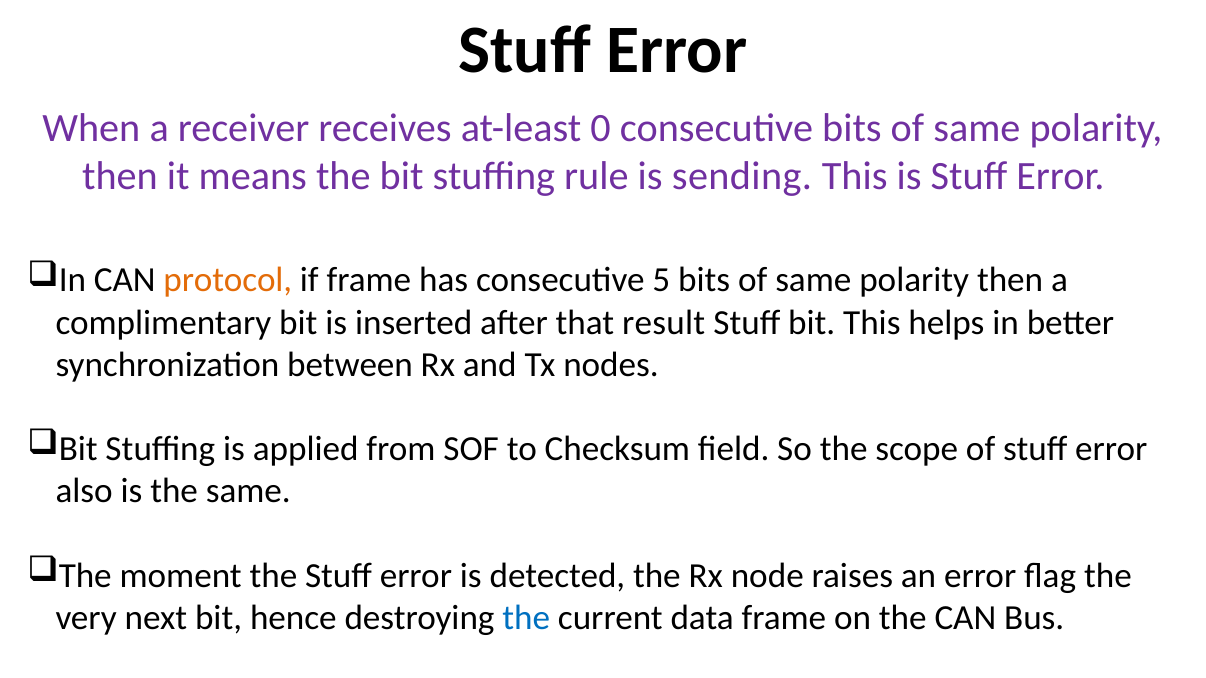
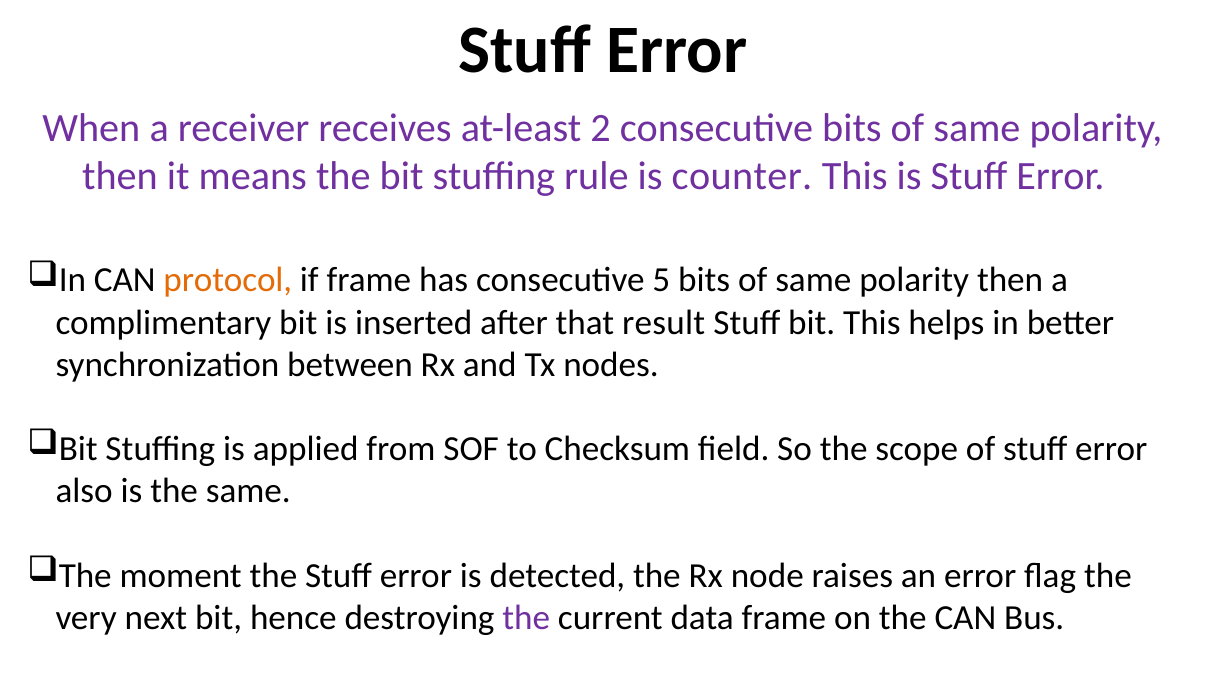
0: 0 -> 2
sending: sending -> counter
the at (526, 618) colour: blue -> purple
